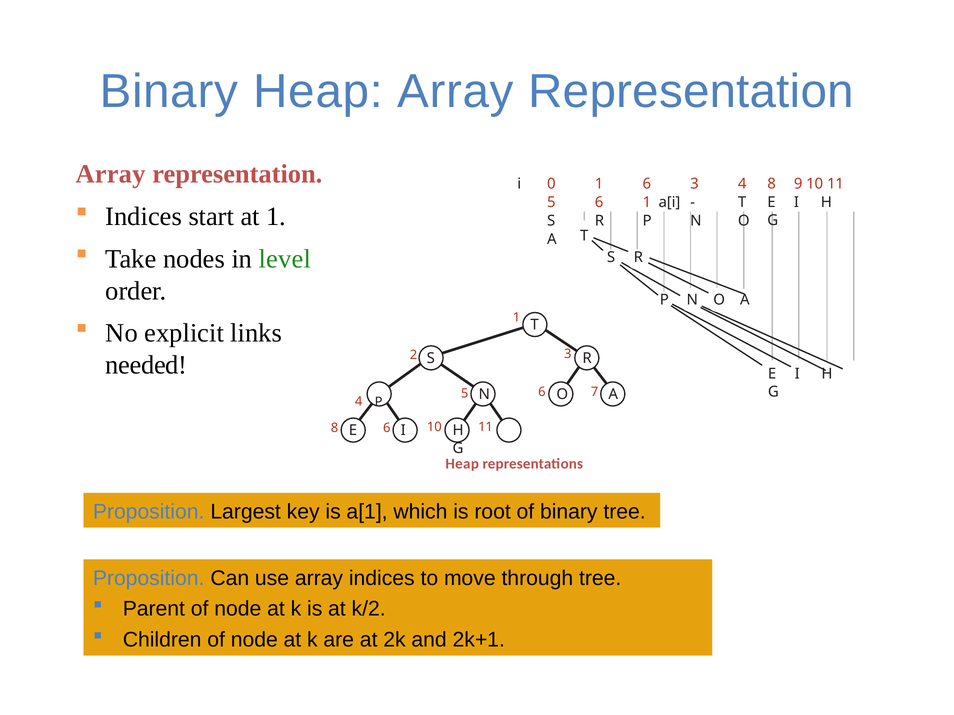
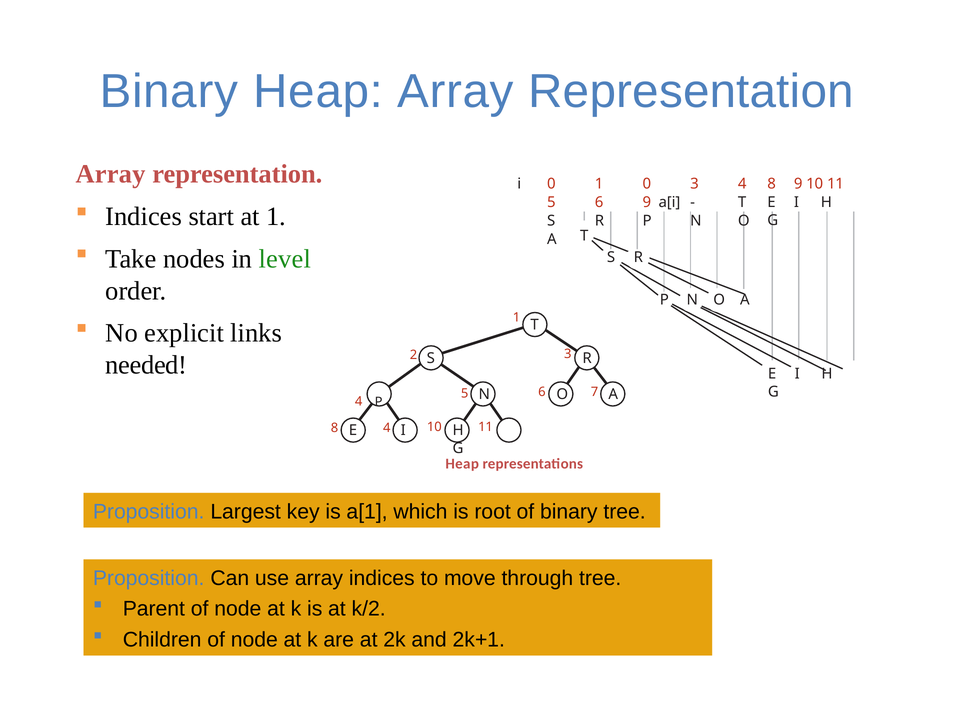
1 6: 6 -> 0
6 1: 1 -> 9
8 6: 6 -> 4
